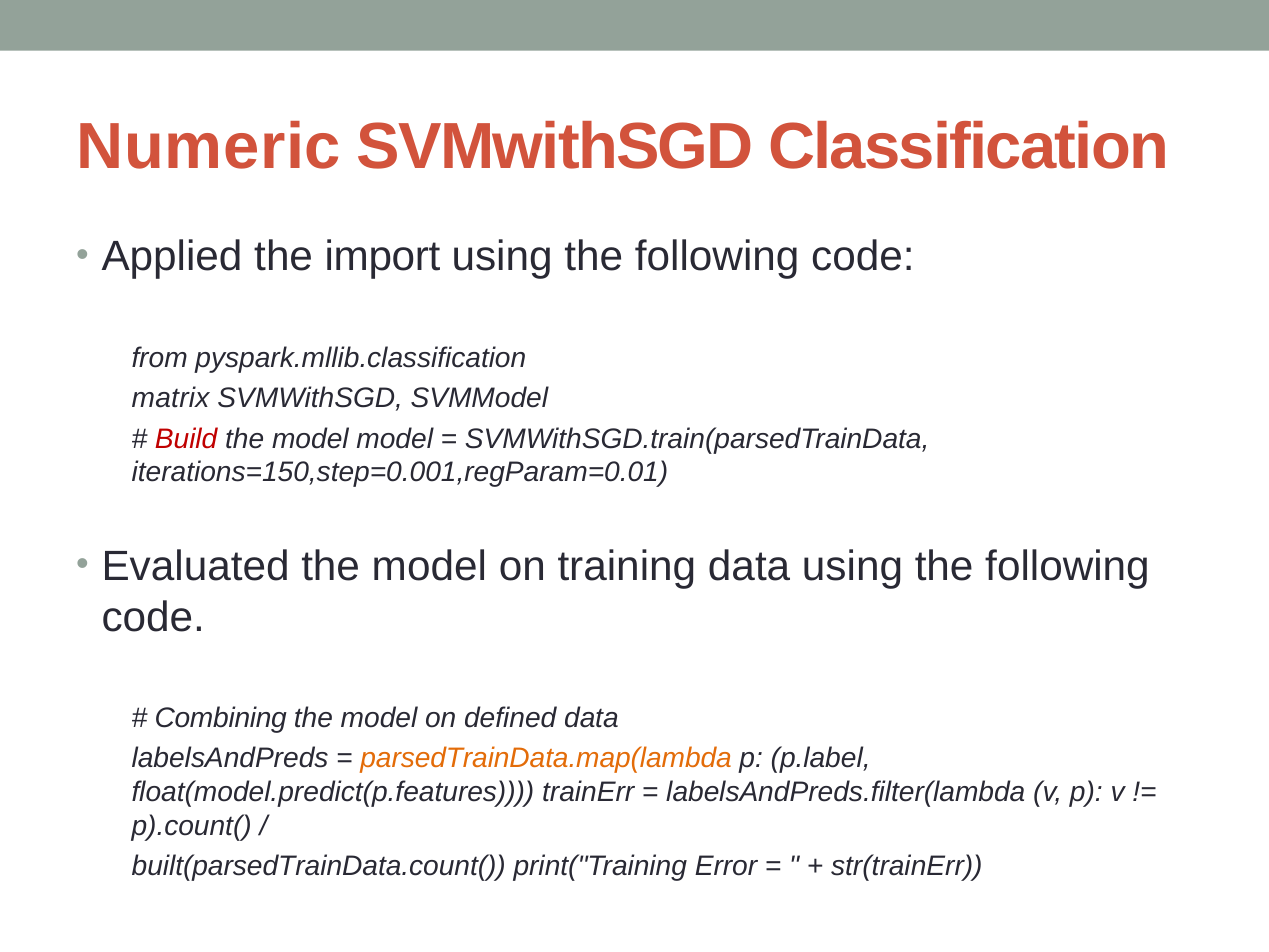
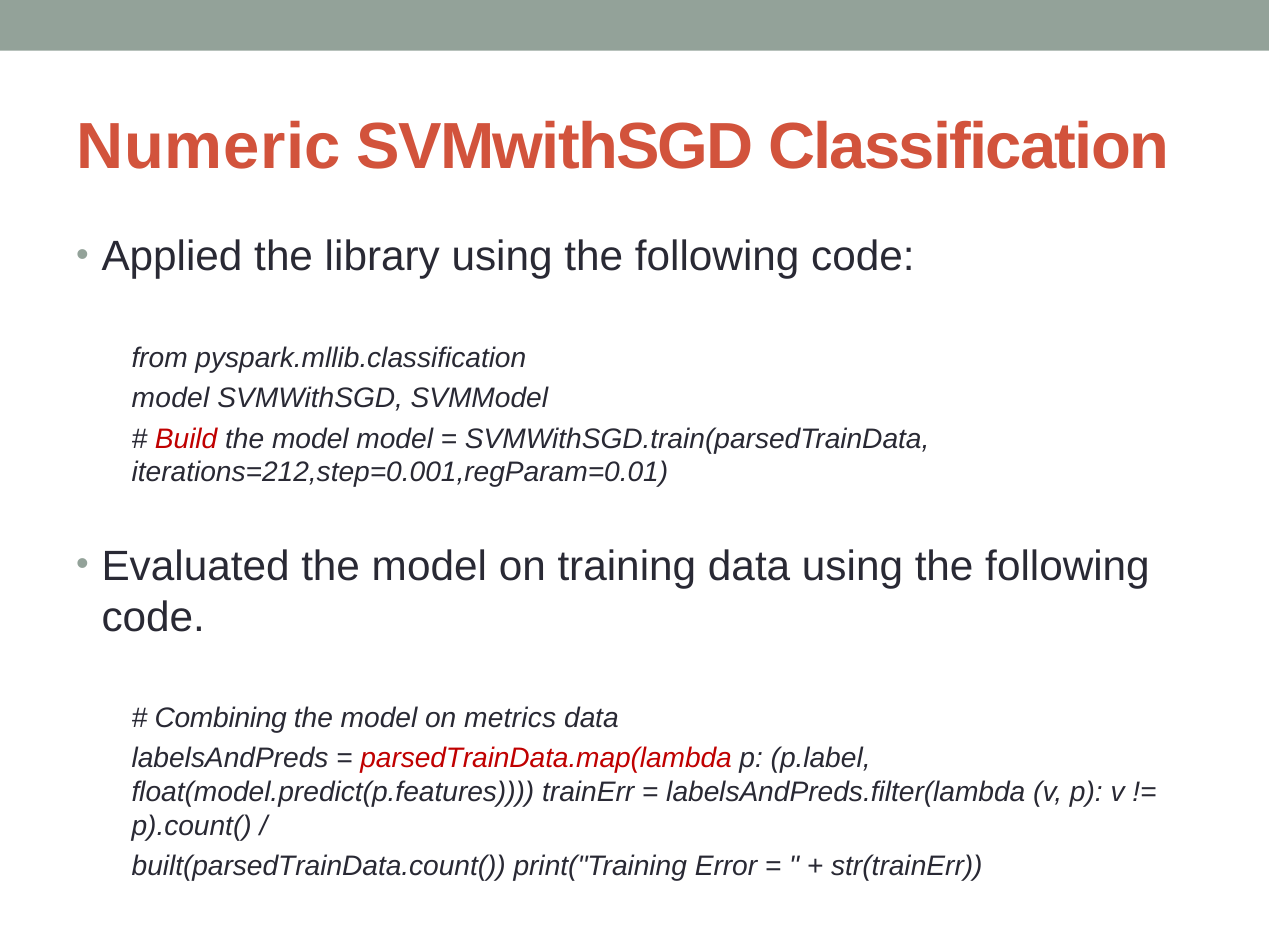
import: import -> library
matrix at (171, 398): matrix -> model
iterations=150,step=0.001,regParam=0.01: iterations=150,step=0.001,regParam=0.01 -> iterations=212,step=0.001,regParam=0.01
defined: defined -> metrics
parsedTrainData.map(lambda colour: orange -> red
